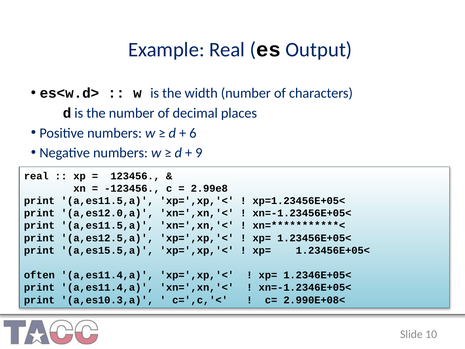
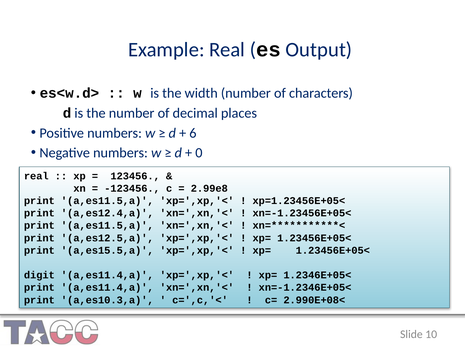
9: 9 -> 0
a,es12.0,a: a,es12.0,a -> a,es12.4,a
often: often -> digit
